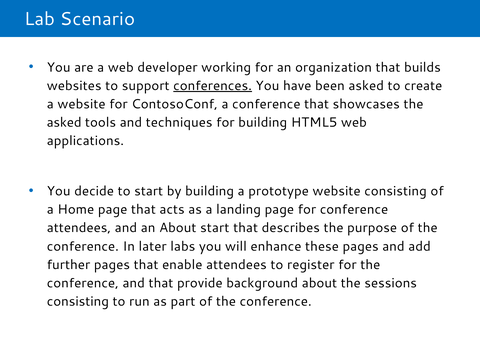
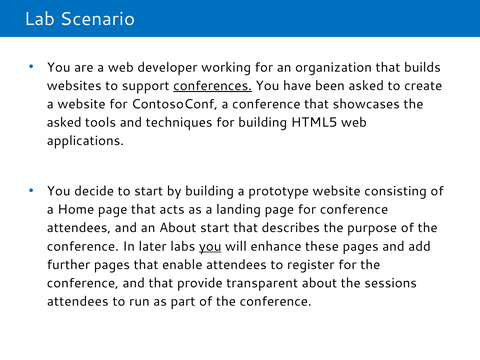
you at (210, 246) underline: none -> present
background: background -> transparent
consisting at (78, 302): consisting -> attendees
